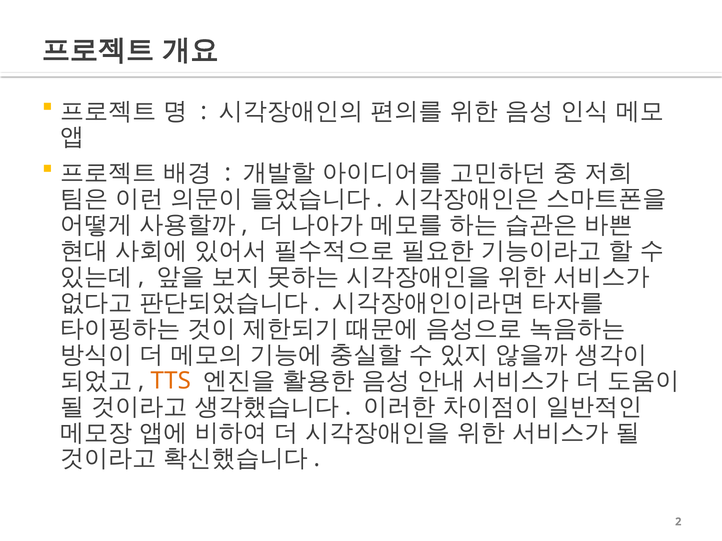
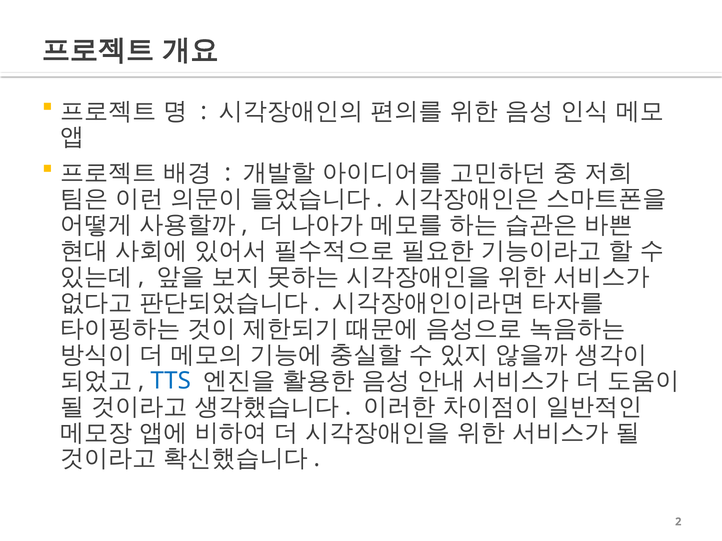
TTS colour: orange -> blue
